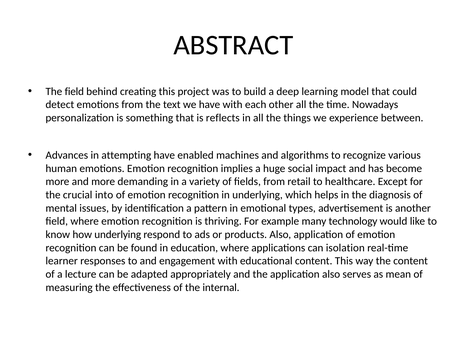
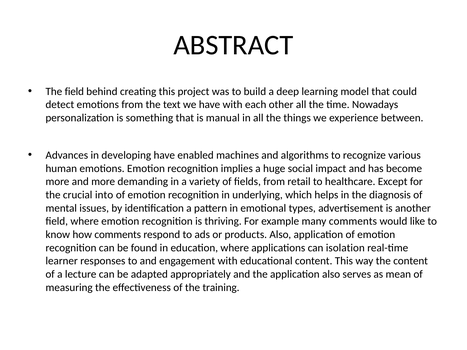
reflects: reflects -> manual
attempting: attempting -> developing
many technology: technology -> comments
how underlying: underlying -> comments
internal: internal -> training
